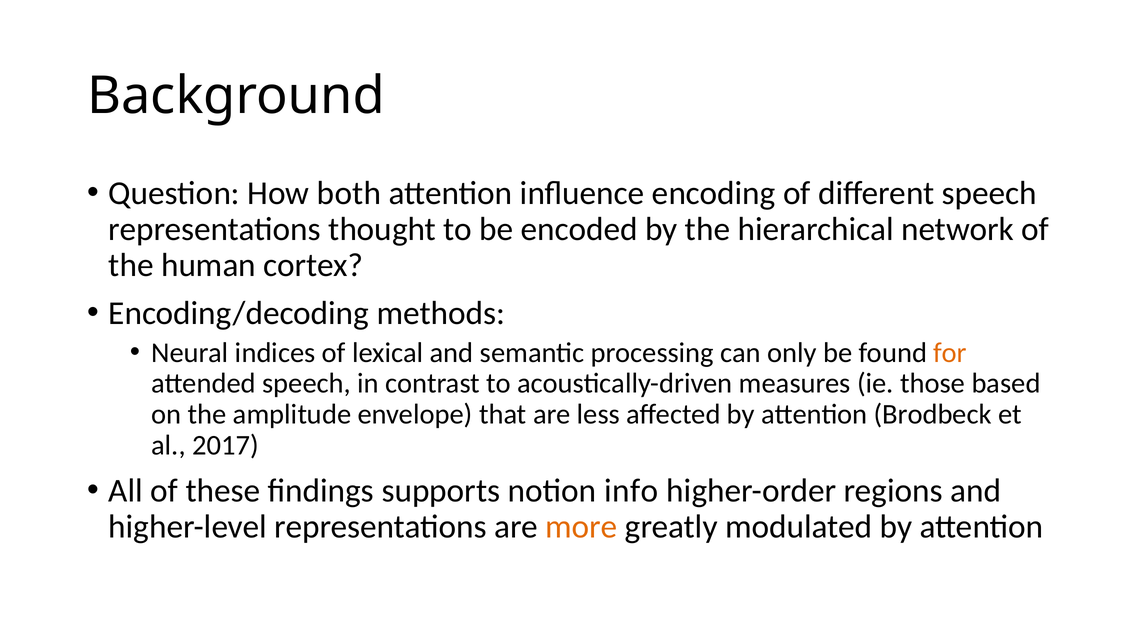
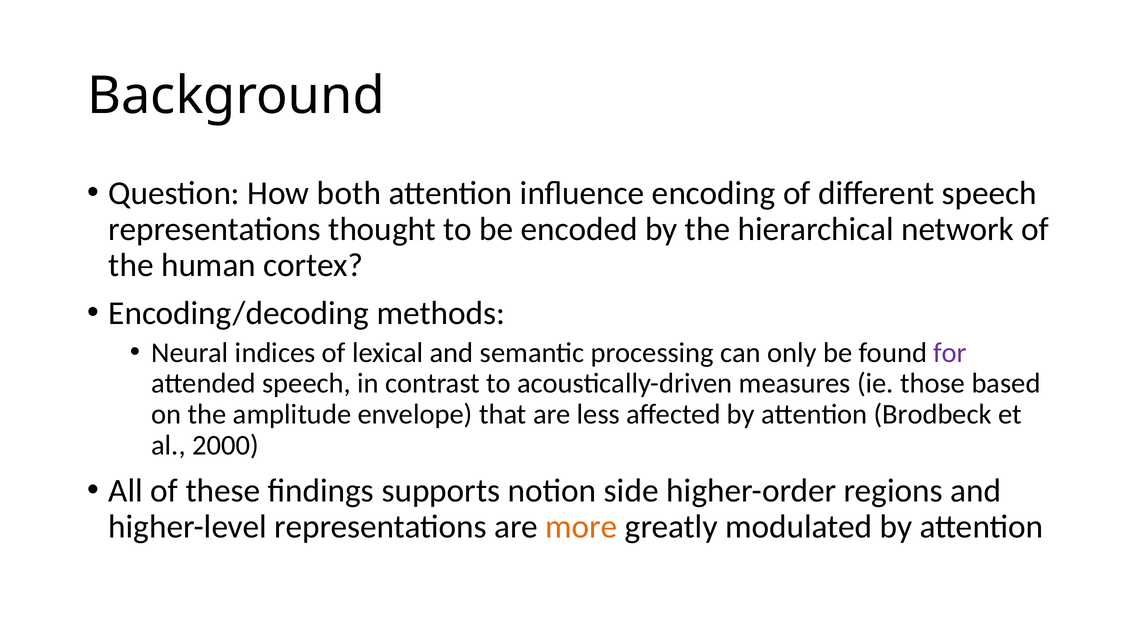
for colour: orange -> purple
2017: 2017 -> 2000
info: info -> side
